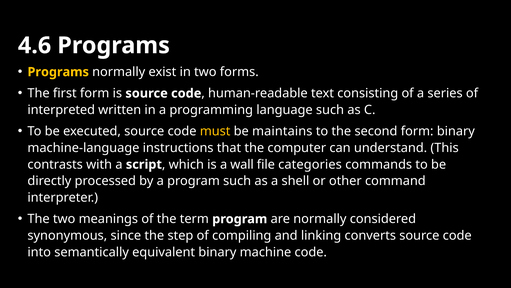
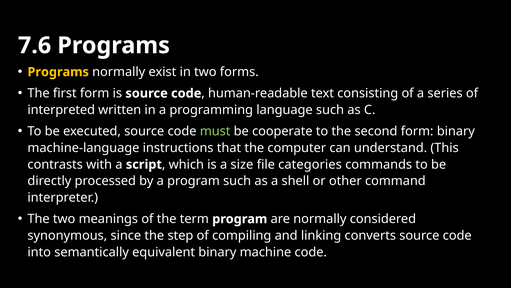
4.6: 4.6 -> 7.6
must colour: yellow -> light green
maintains: maintains -> cooperate
wall: wall -> size
